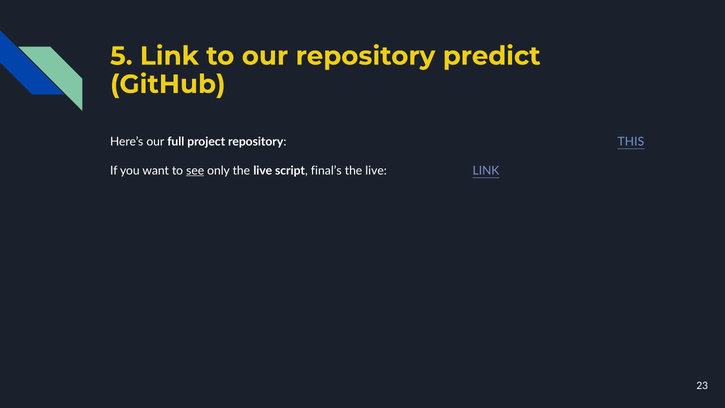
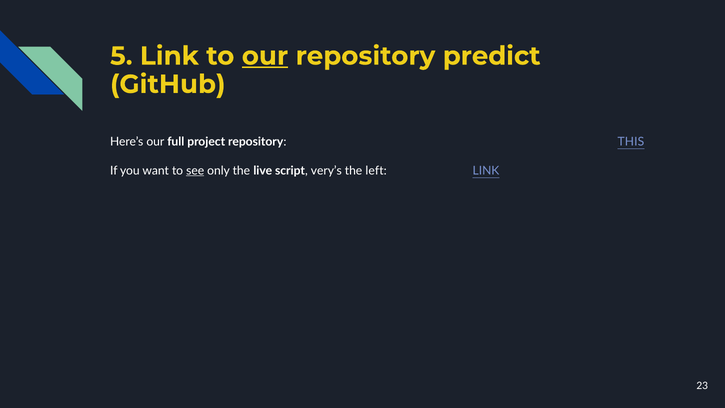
our at (265, 56) underline: none -> present
final’s: final’s -> very’s
live at (376, 171): live -> left
